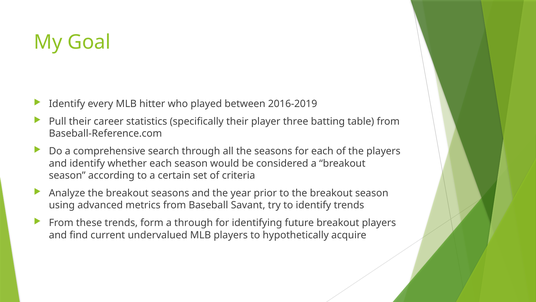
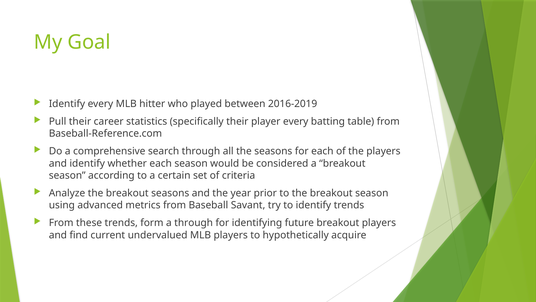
player three: three -> every
